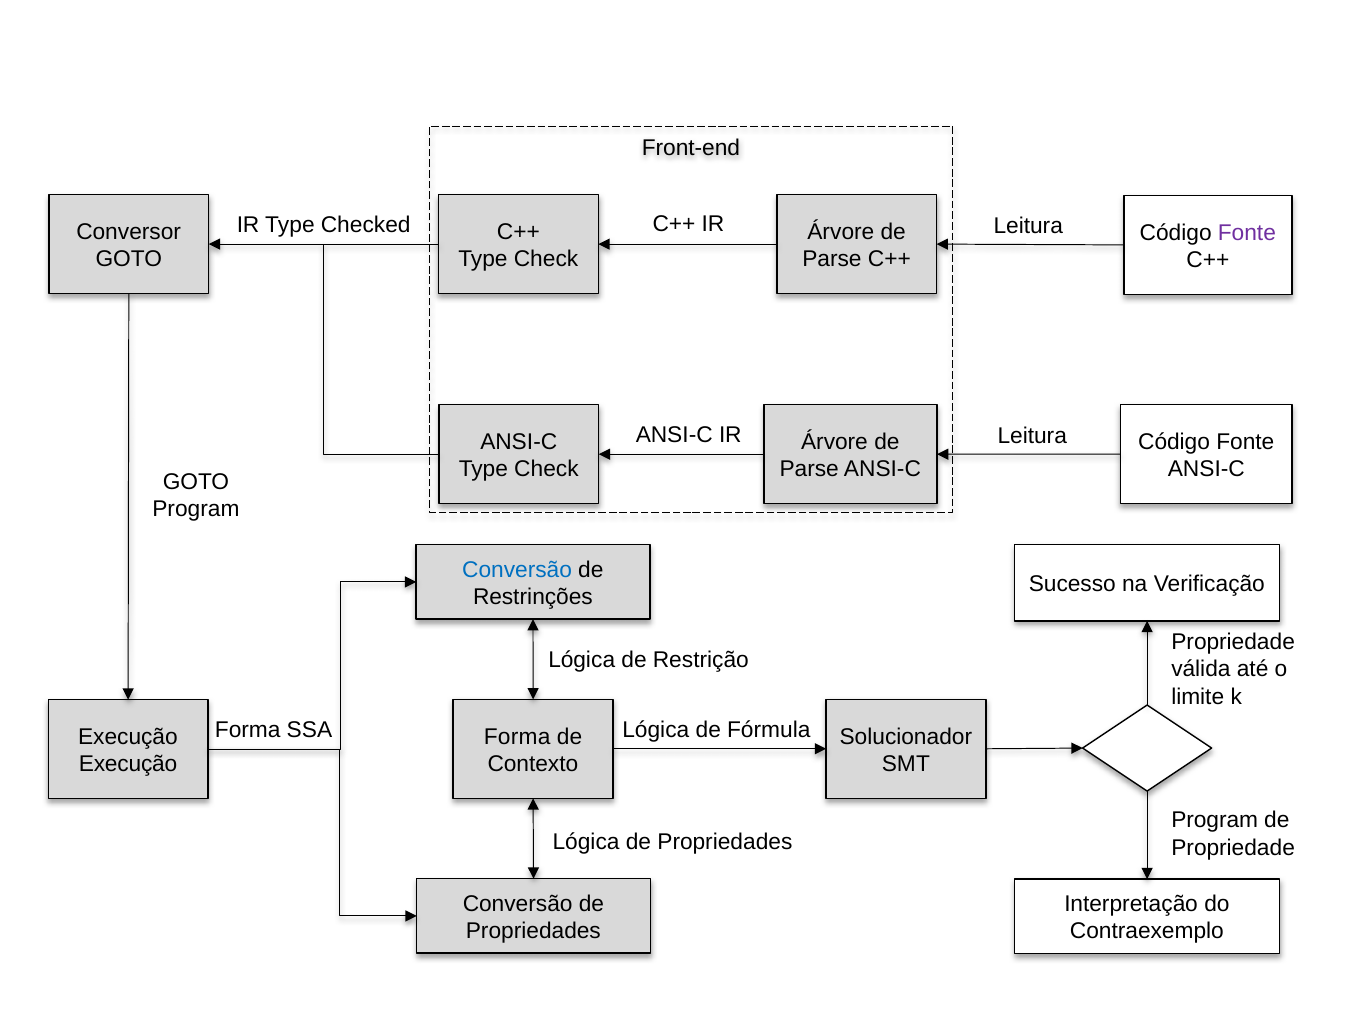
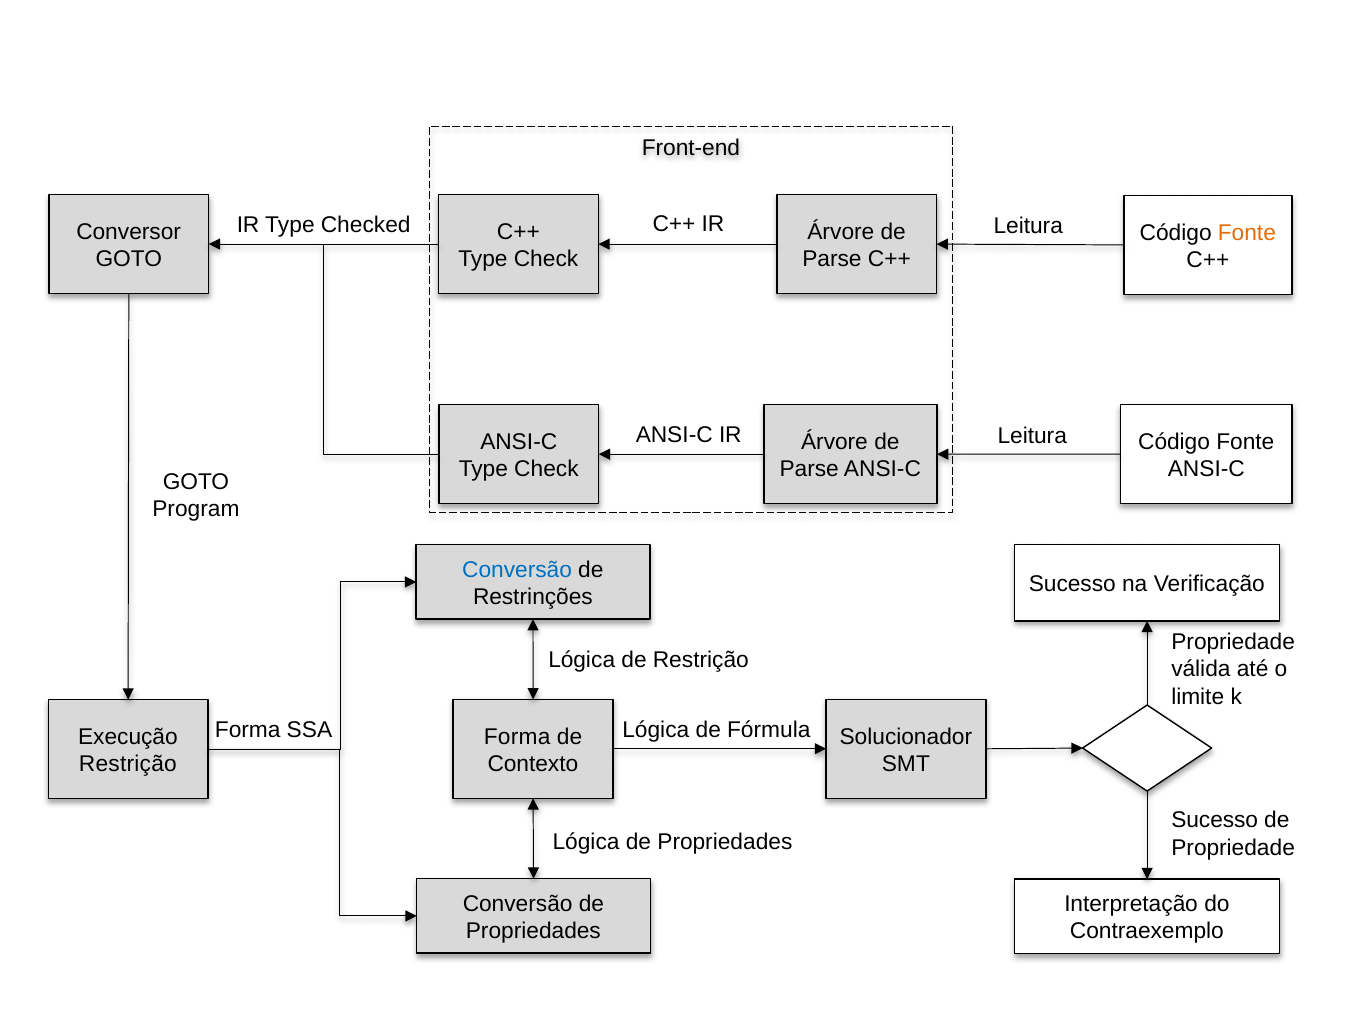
Fonte at (1247, 233) colour: purple -> orange
Execução at (128, 764): Execução -> Restrição
Program at (1215, 820): Program -> Sucesso
